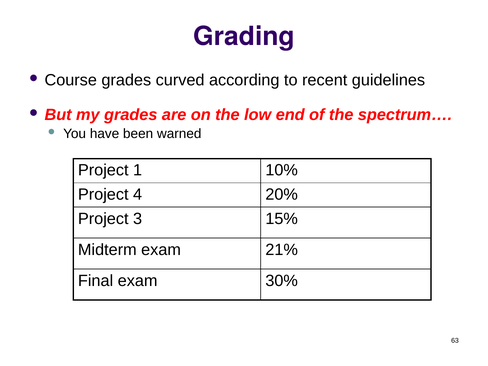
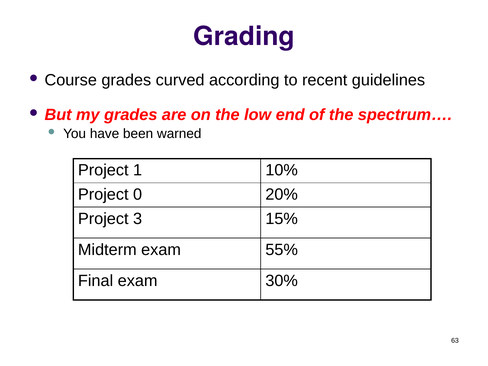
4: 4 -> 0
21%: 21% -> 55%
